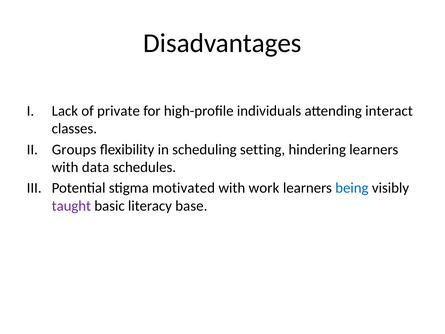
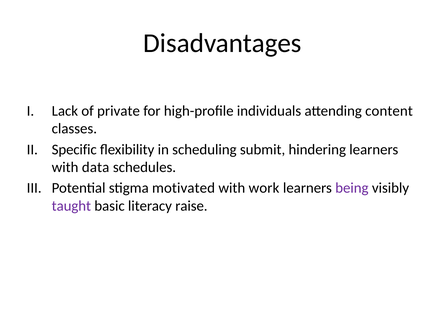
interact: interact -> content
Groups: Groups -> Specific
setting: setting -> submit
being colour: blue -> purple
base: base -> raise
